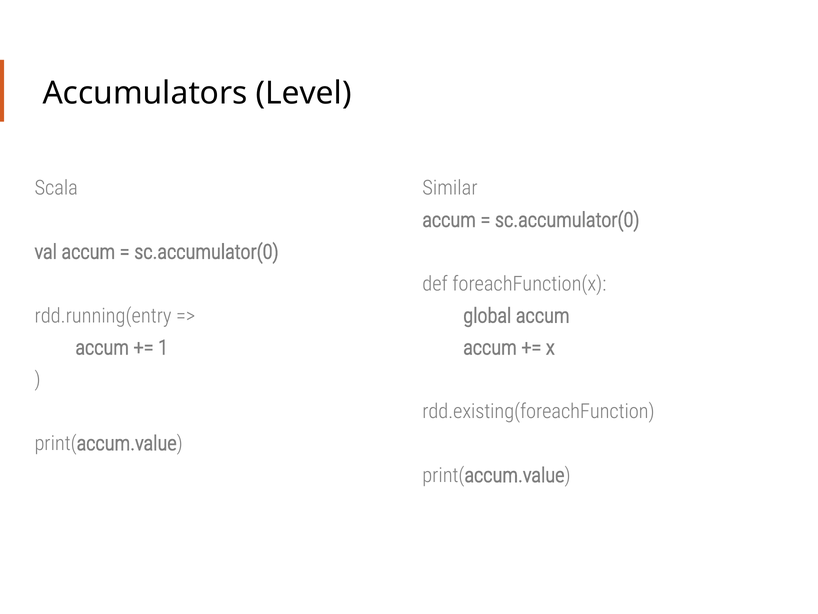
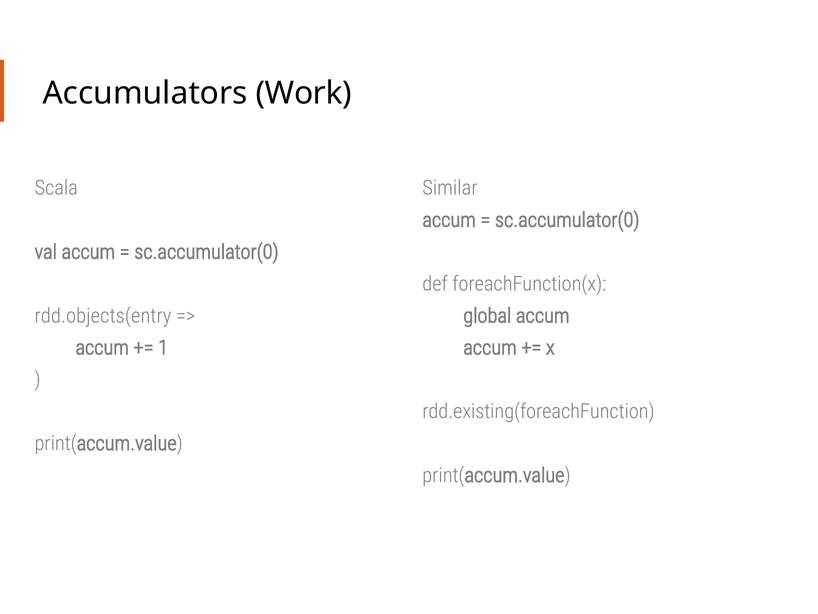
Level: Level -> Work
rdd.running(entry: rdd.running(entry -> rdd.objects(entry
